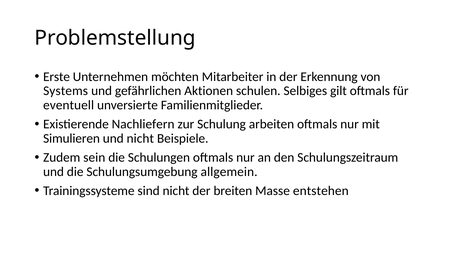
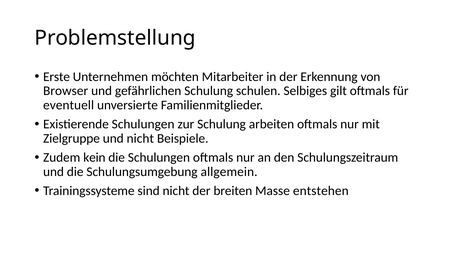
Systems: Systems -> Browser
gefährlichen Aktionen: Aktionen -> Schulung
Existierende Nachliefern: Nachliefern -> Schulungen
Simulieren: Simulieren -> Zielgruppe
sein: sein -> kein
